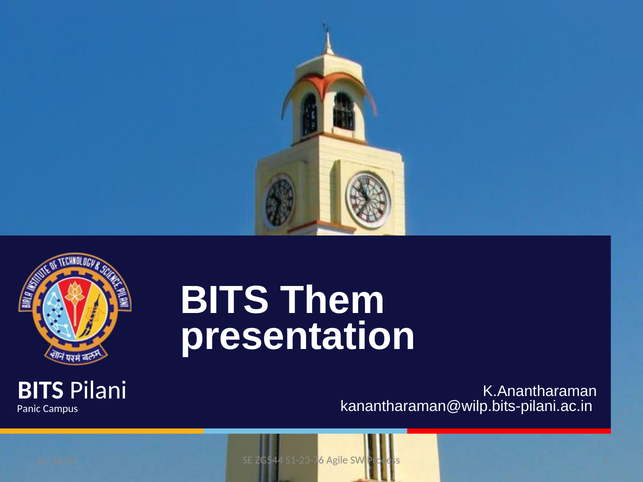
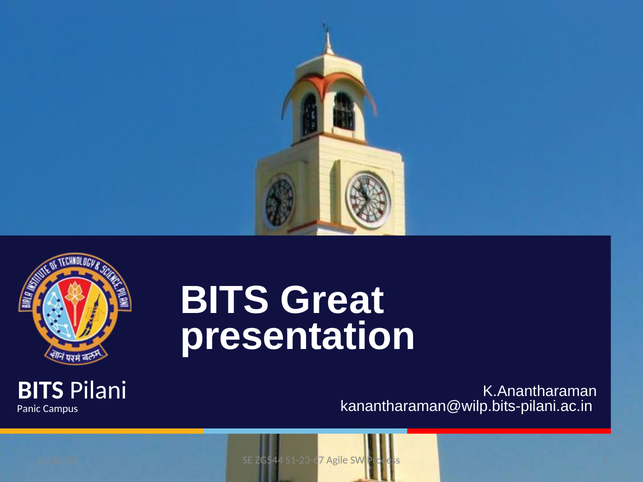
Them: Them -> Great
S1-23-76: S1-23-76 -> S1-23-67
